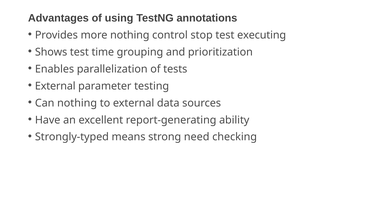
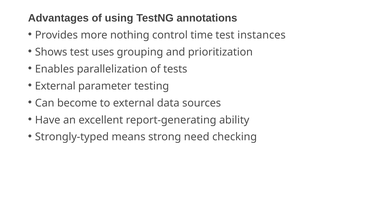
stop: stop -> time
executing: executing -> instances
time: time -> uses
Can nothing: nothing -> become
